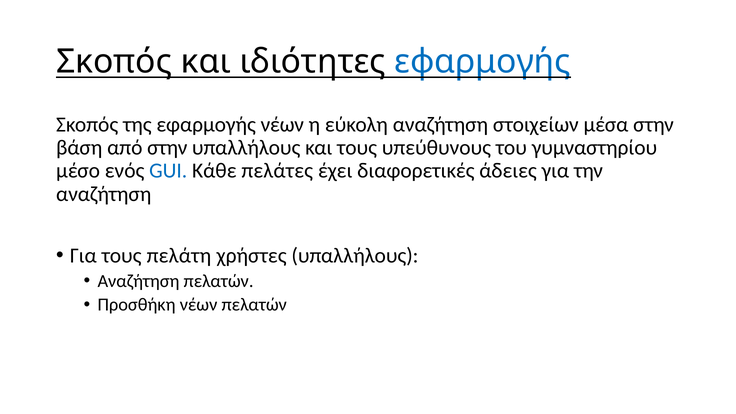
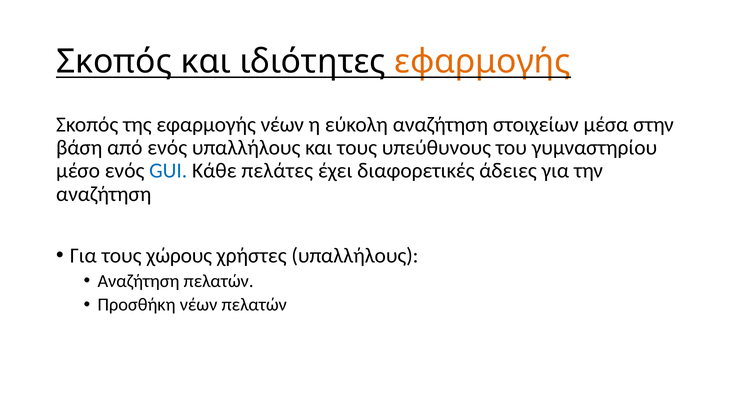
εφαρμογής at (482, 62) colour: blue -> orange
από στην: στην -> ενός
πελάτη: πελάτη -> χώρους
